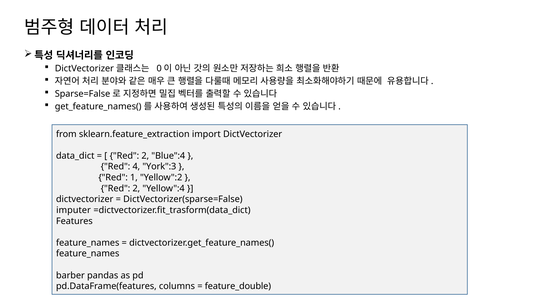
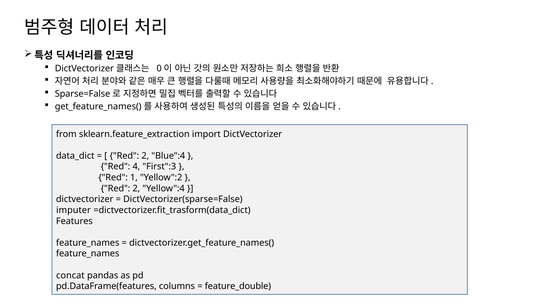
York":3: York":3 -> First":3
barber: barber -> concat
